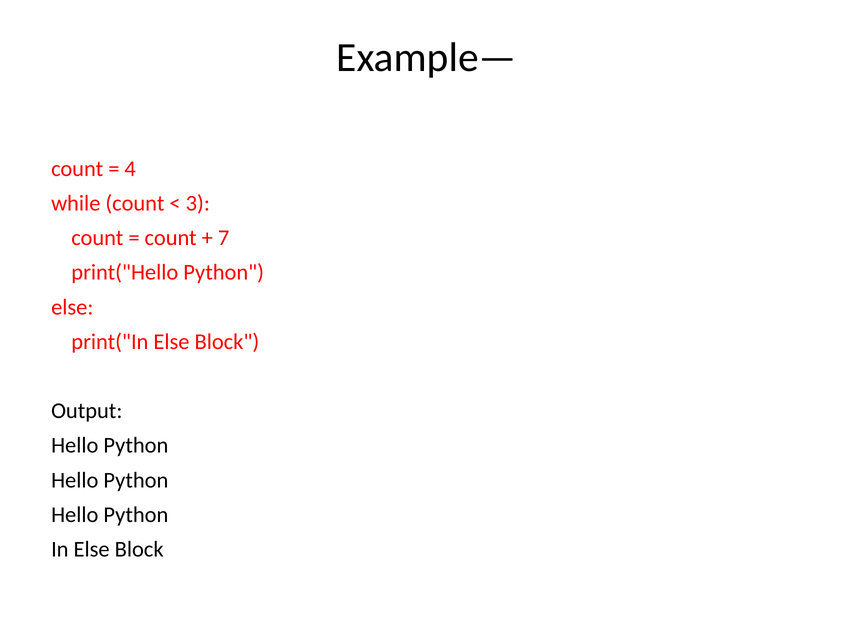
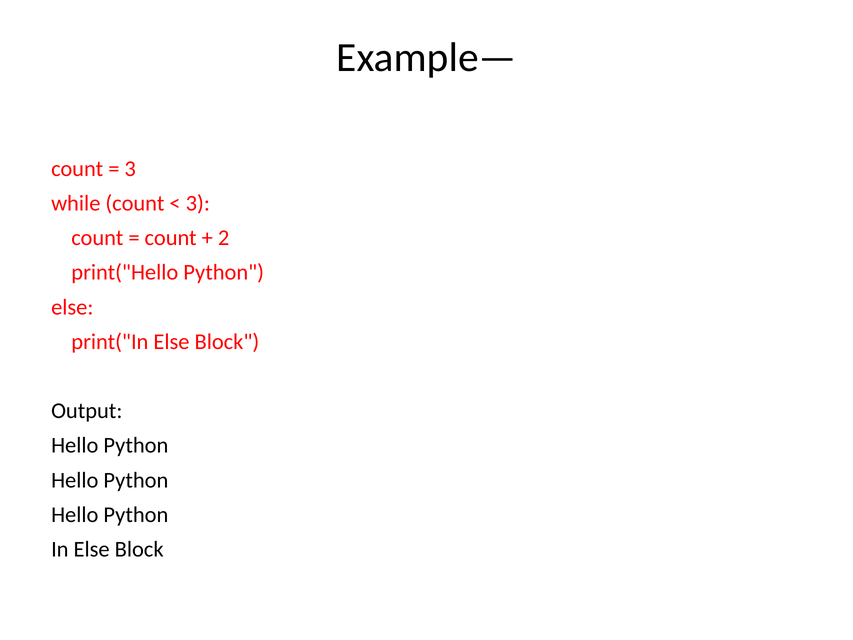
4 at (130, 169): 4 -> 3
7: 7 -> 2
